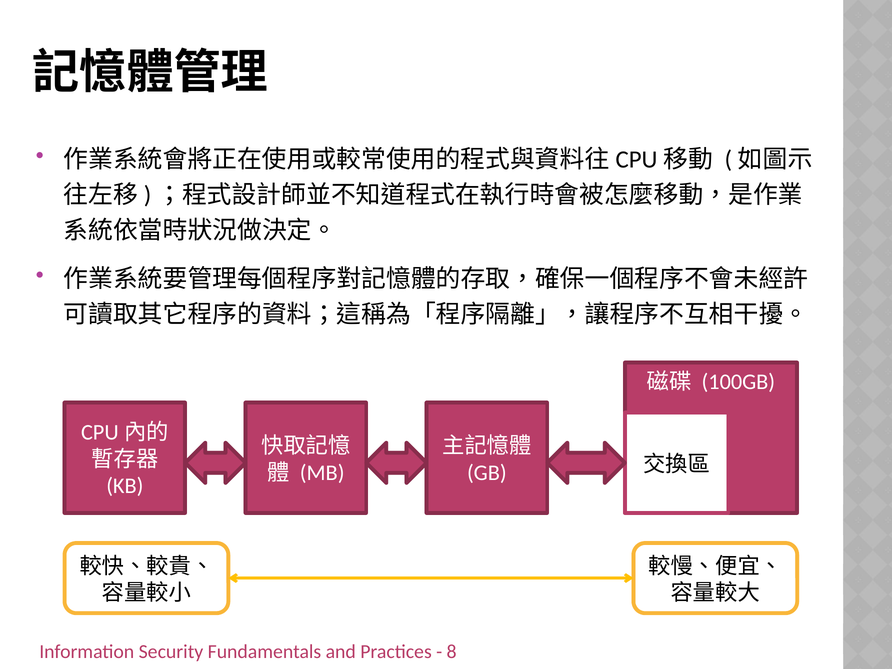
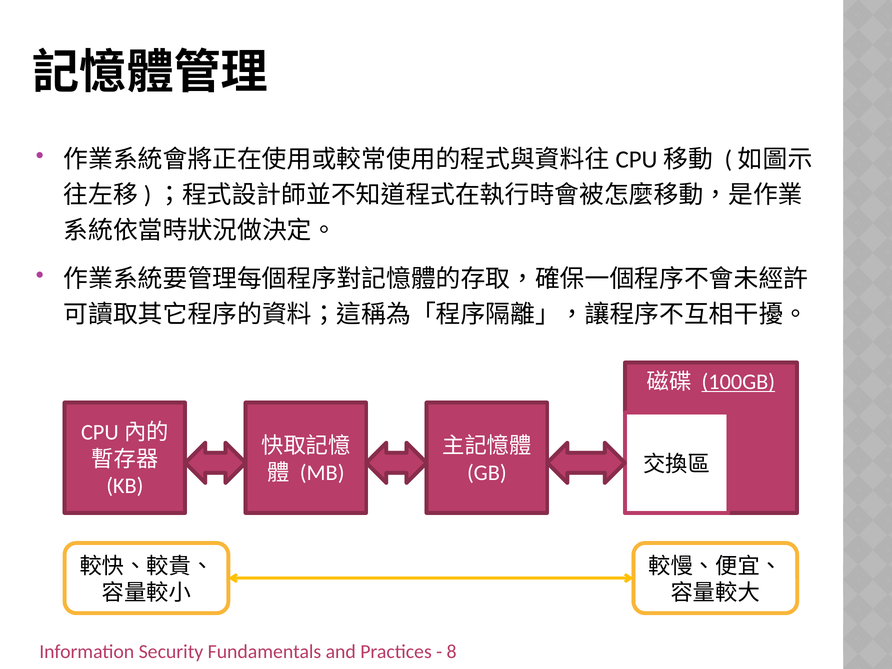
100GB underline: none -> present
